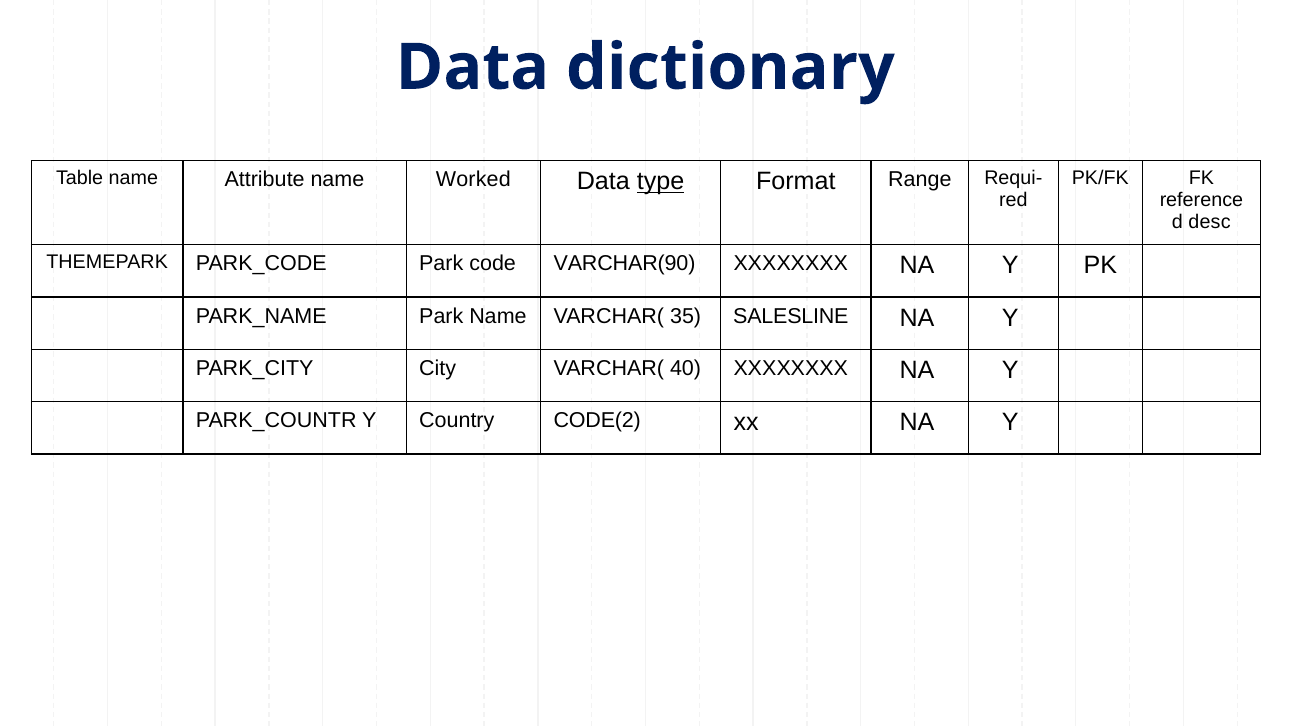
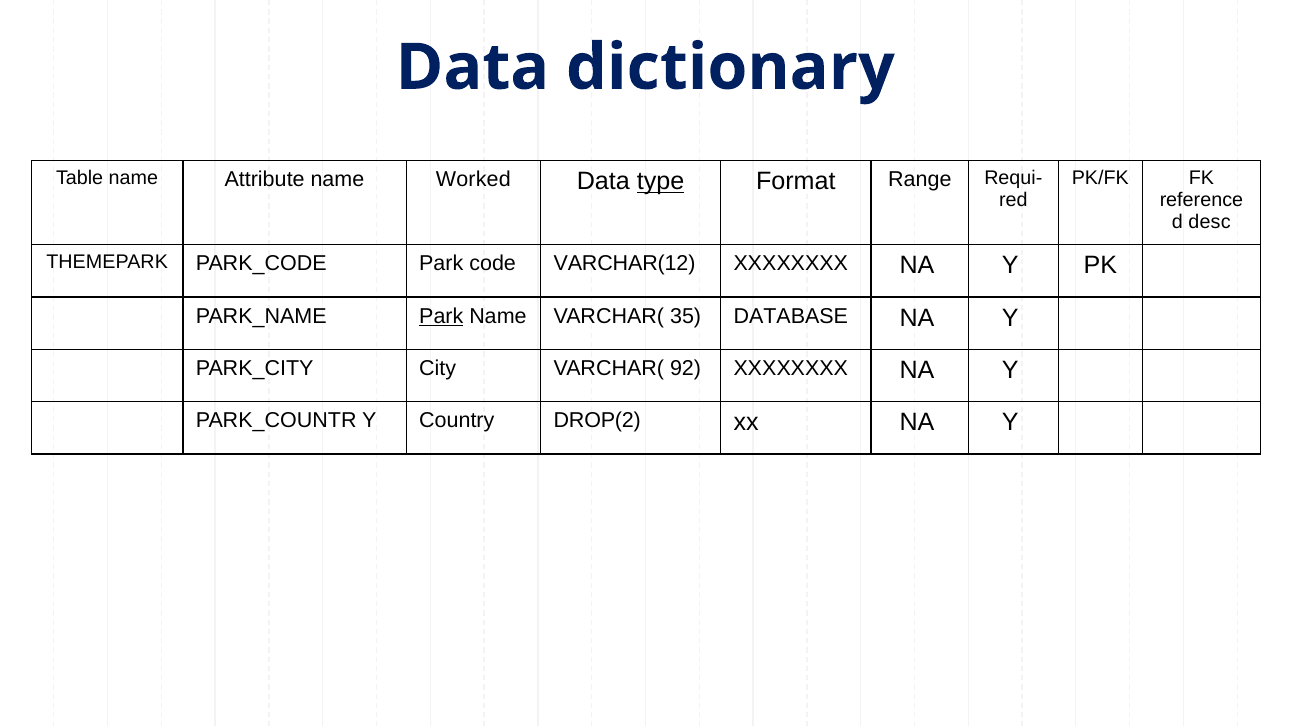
VARCHAR(90: VARCHAR(90 -> VARCHAR(12
Park at (441, 316) underline: none -> present
SALESLINE: SALESLINE -> DATABASE
40: 40 -> 92
CODE(2: CODE(2 -> DROP(2
